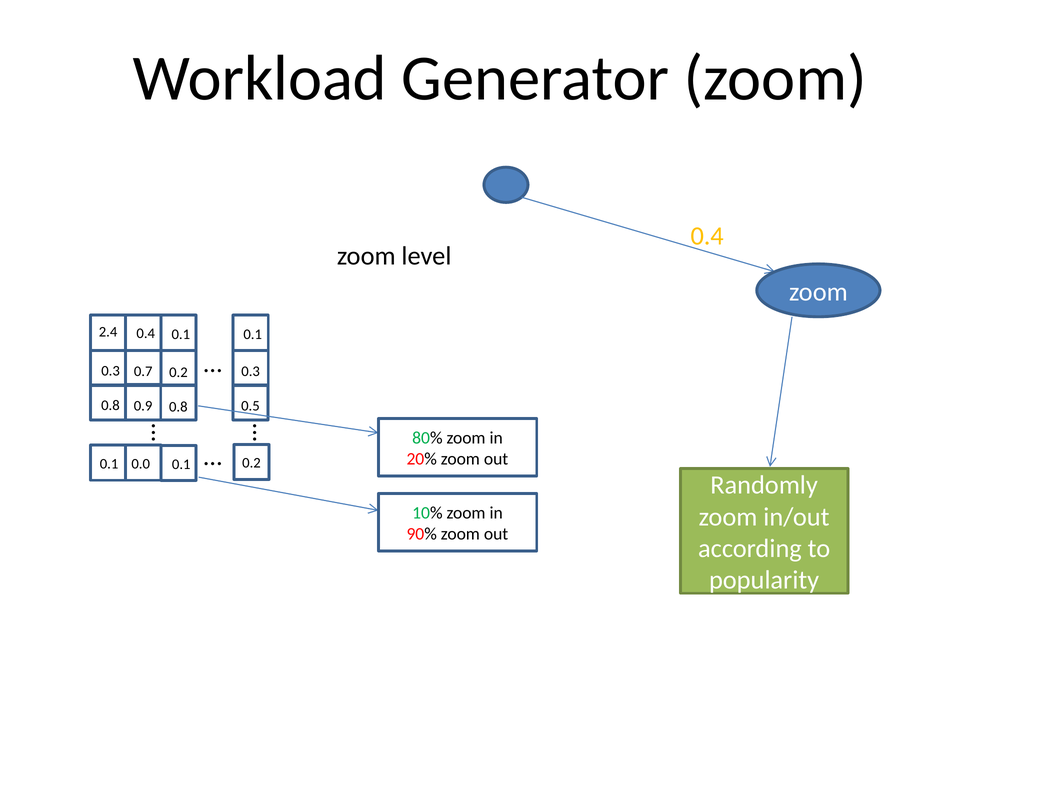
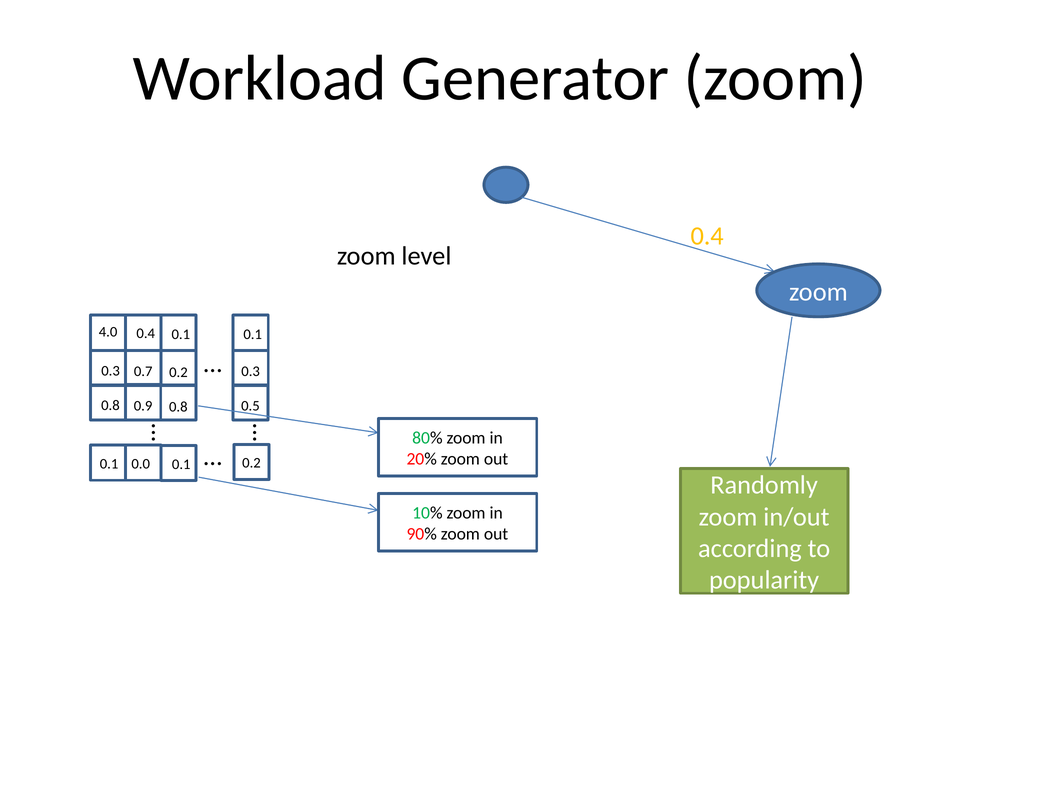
2.4: 2.4 -> 4.0
